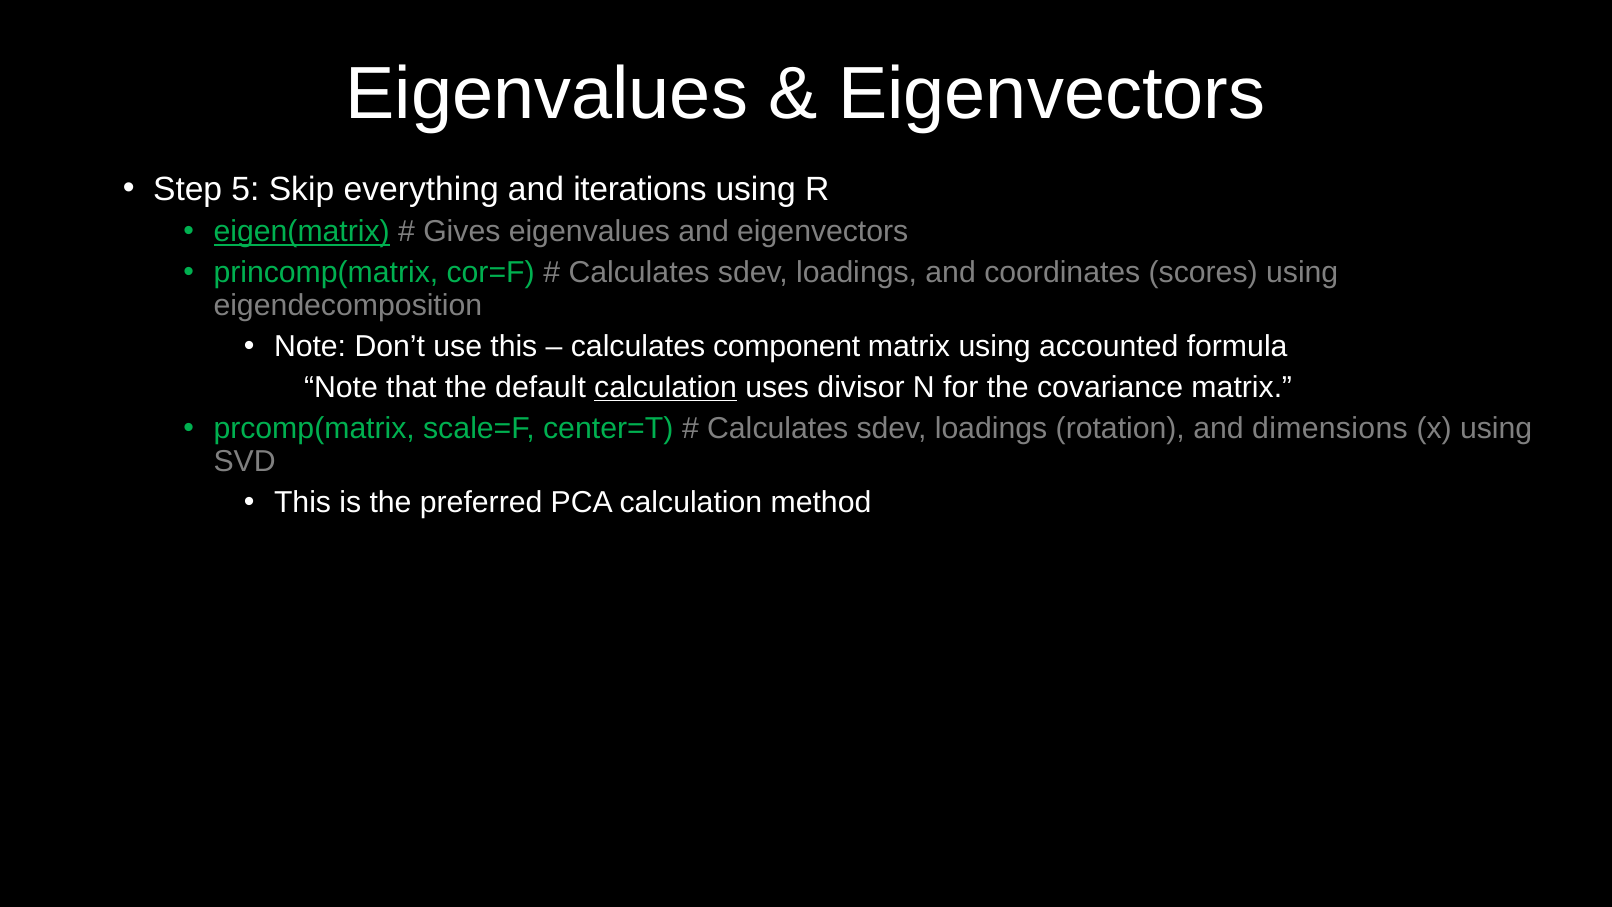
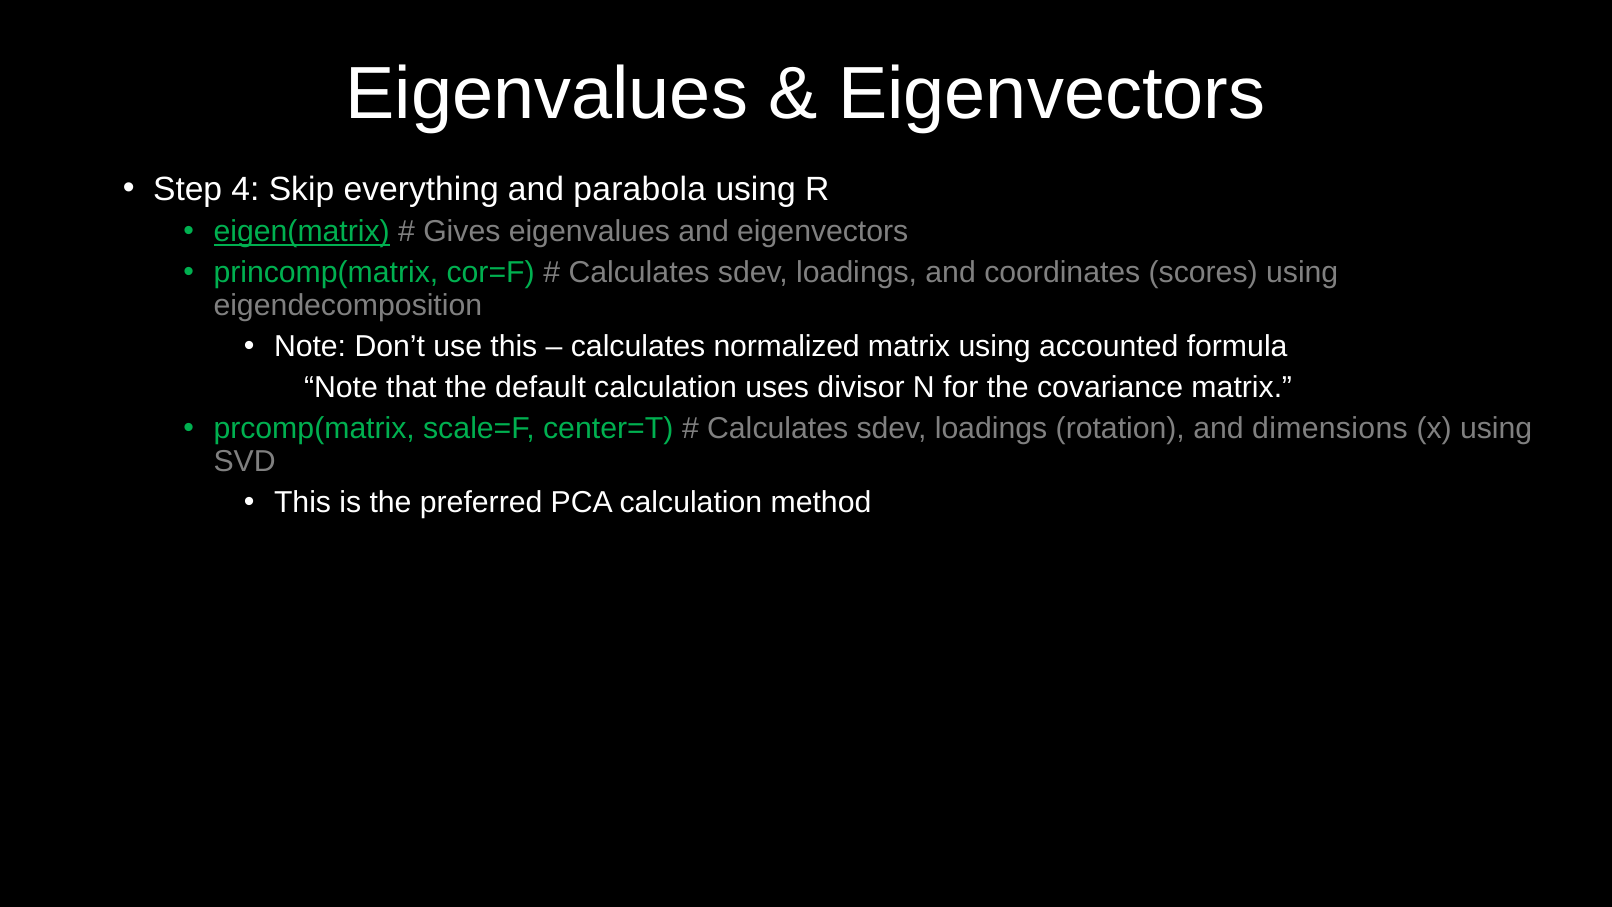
5: 5 -> 4
iterations: iterations -> parabola
component: component -> normalized
calculation at (666, 387) underline: present -> none
